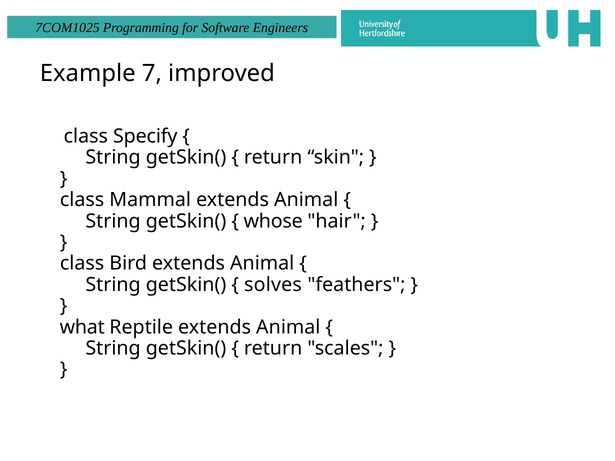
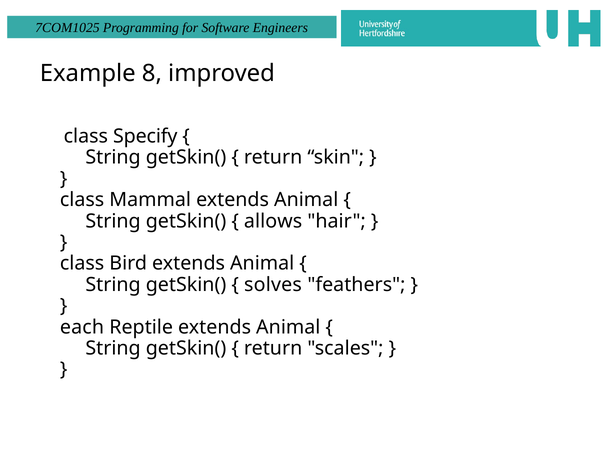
7: 7 -> 8
whose: whose -> allows
what: what -> each
